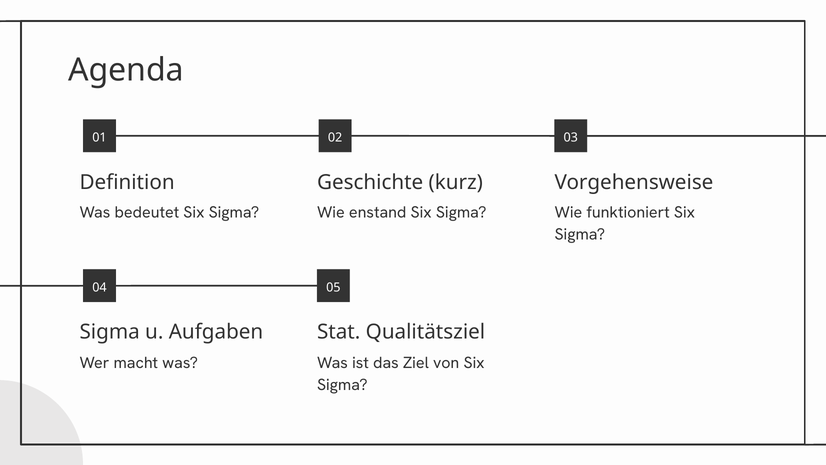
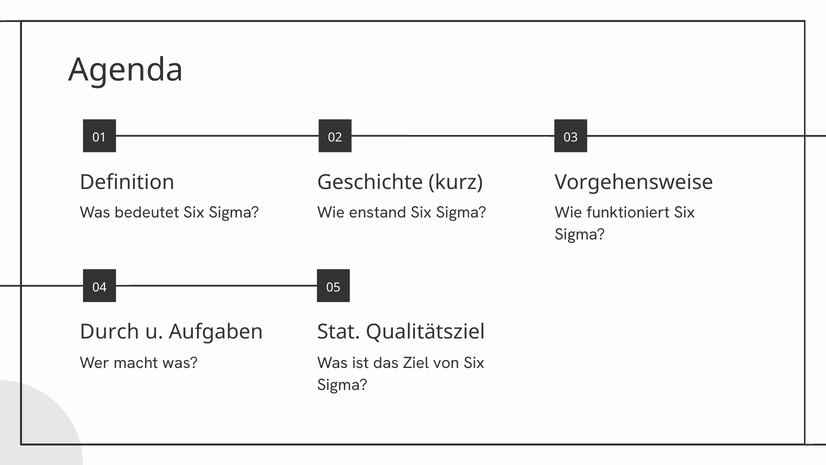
Sigma at (110, 332): Sigma -> Durch
